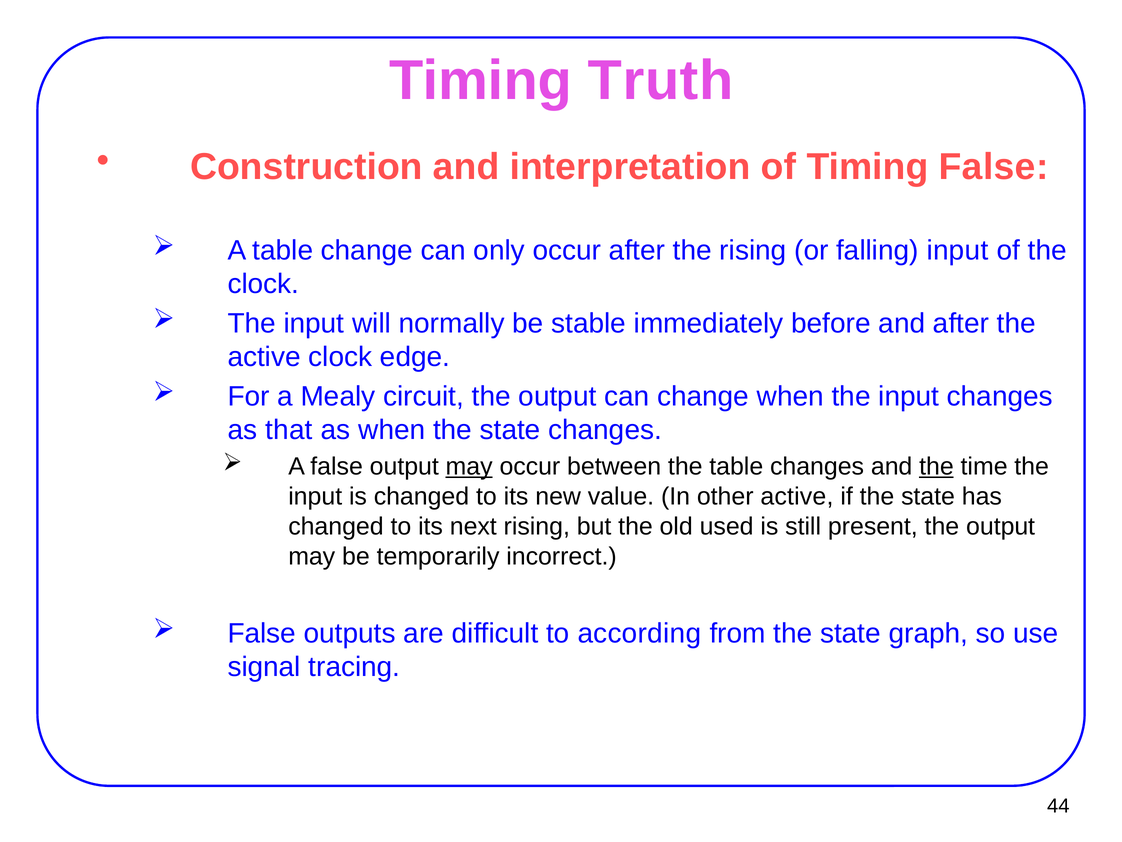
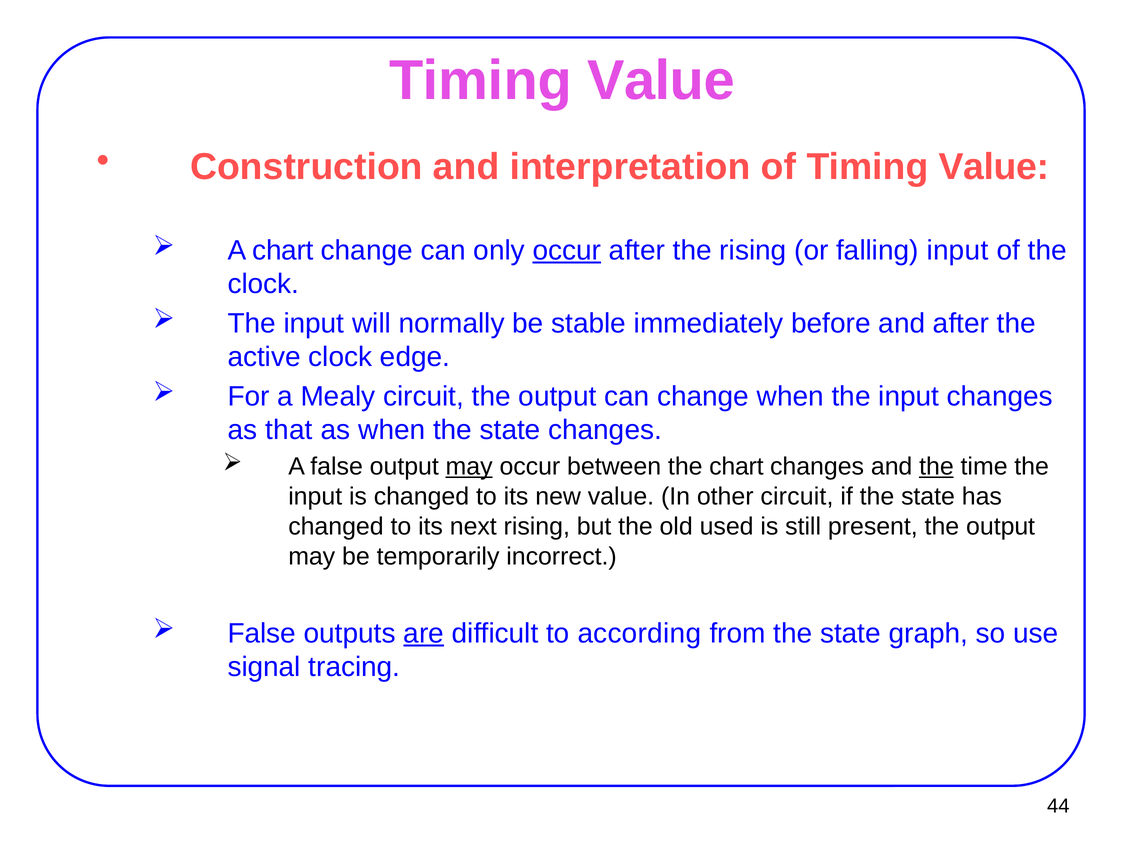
Truth at (661, 81): Truth -> Value
of Timing False: False -> Value
A table: table -> chart
occur at (567, 250) underline: none -> present
the table: table -> chart
other active: active -> circuit
are underline: none -> present
